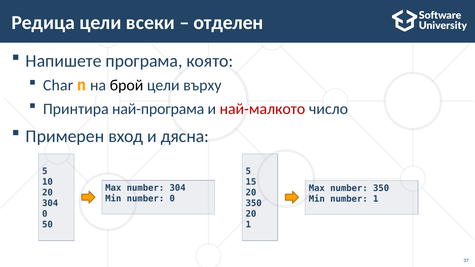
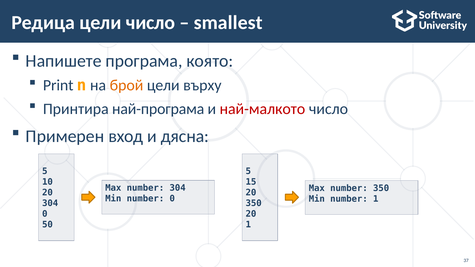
цели всеки: всеки -> число
отделен: отделен -> smallest
Char: Char -> Print
брой colour: black -> orange
